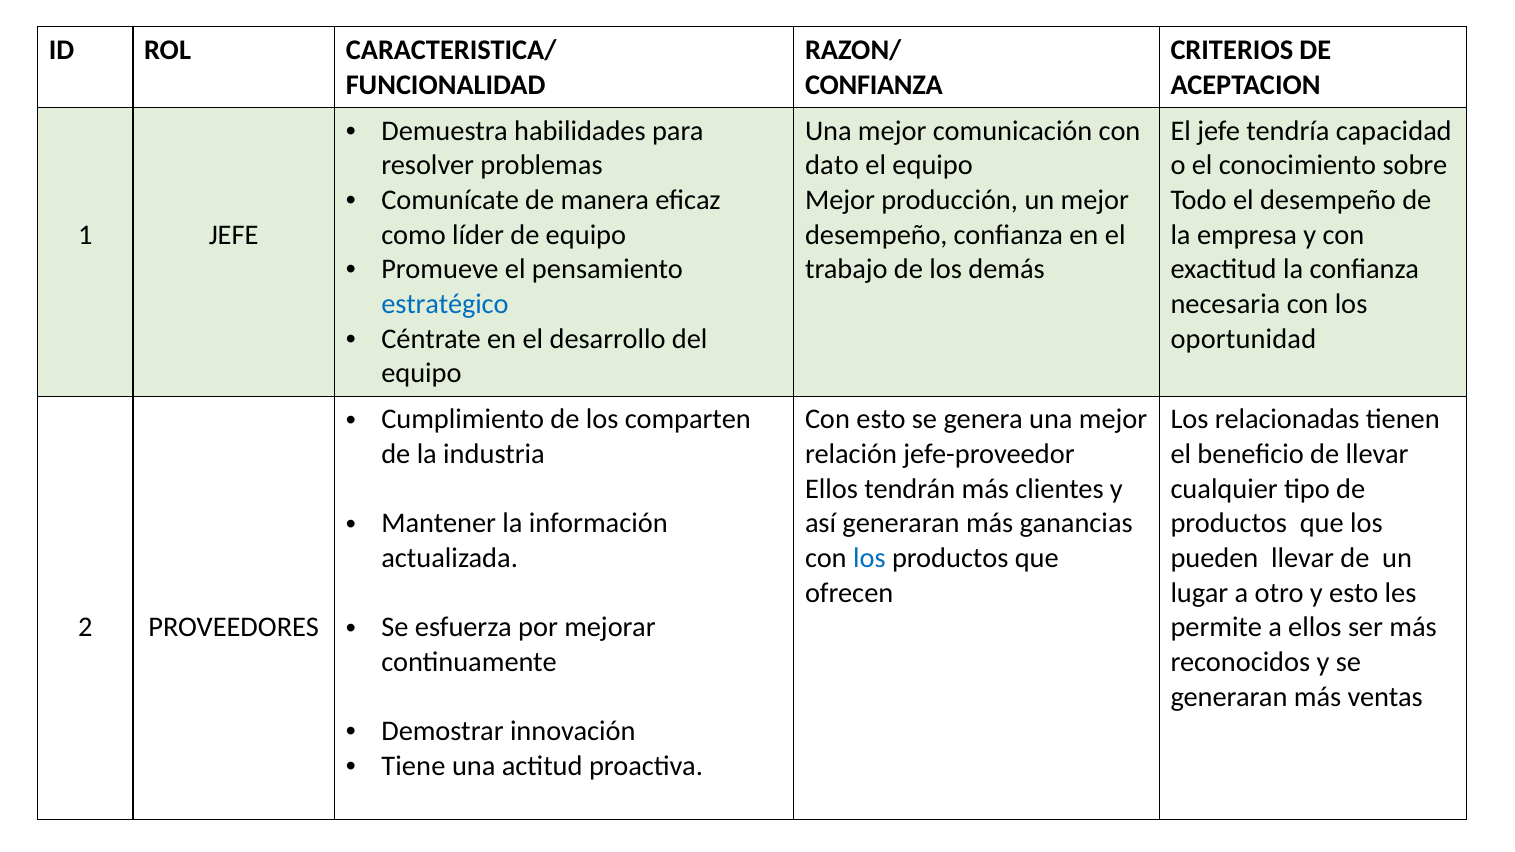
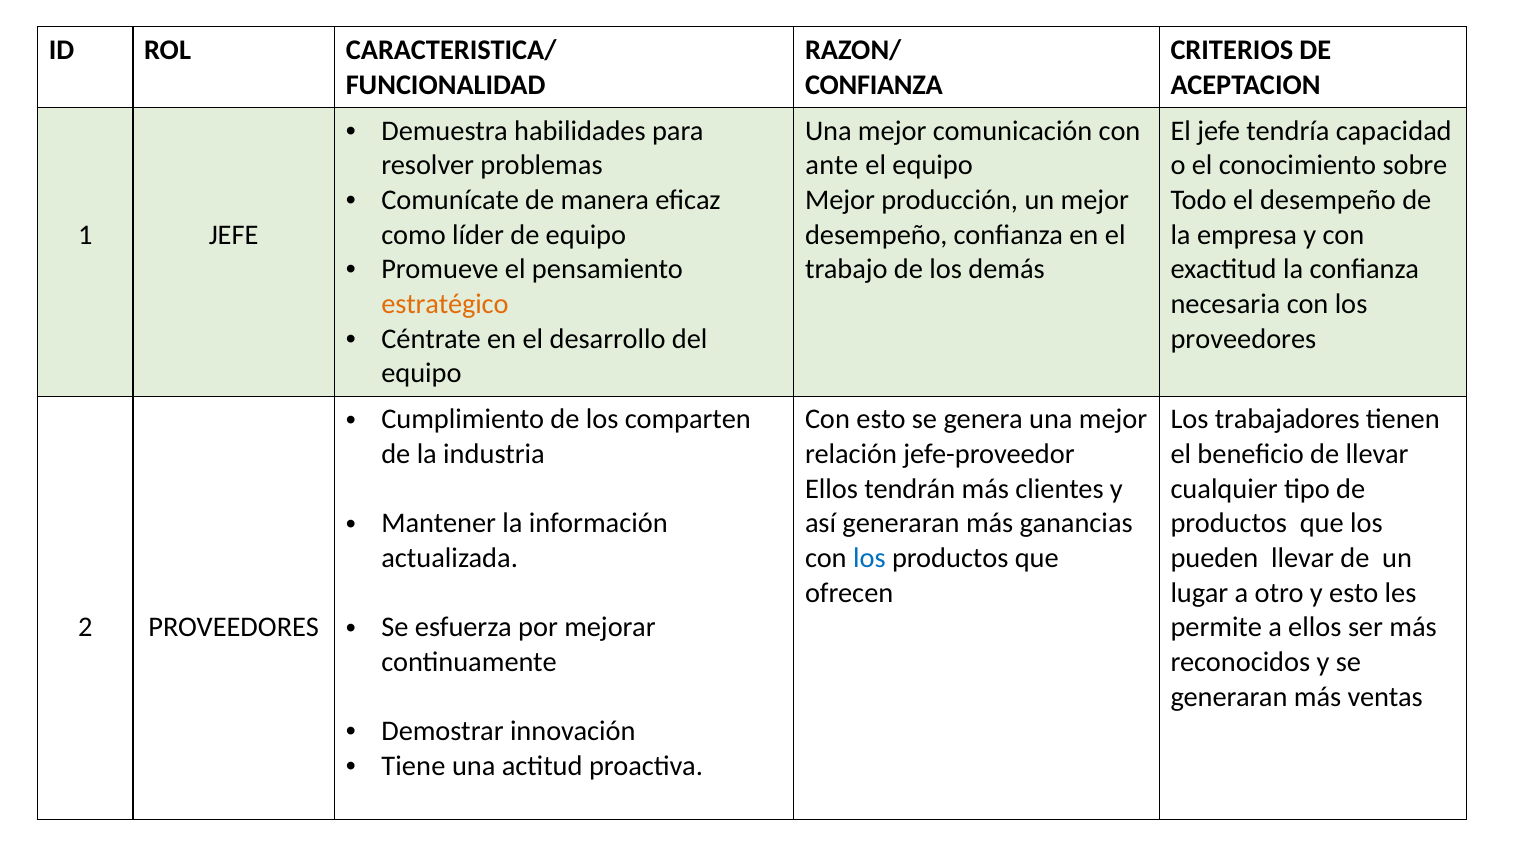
dato: dato -> ante
estratégico colour: blue -> orange
oportunidad at (1243, 339): oportunidad -> proveedores
relacionadas: relacionadas -> trabajadores
